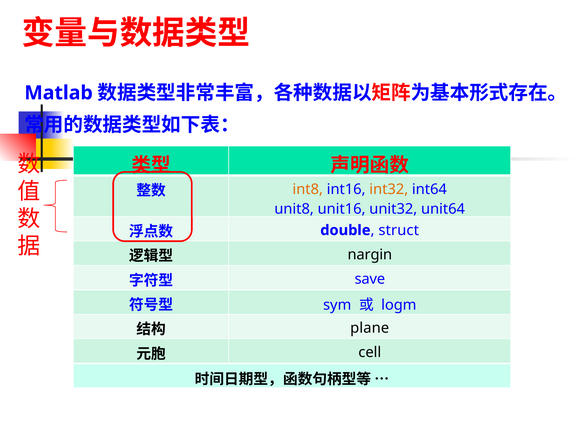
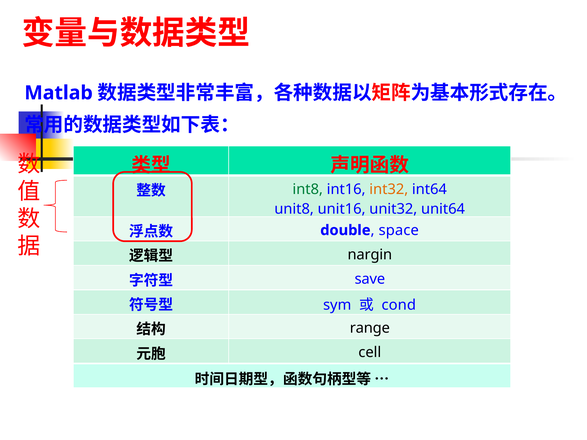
int8 colour: orange -> green
struct: struct -> space
logm: logm -> cond
plane: plane -> range
